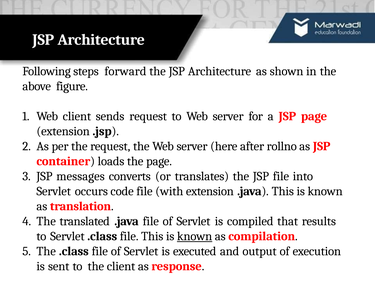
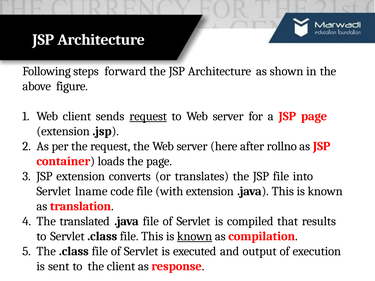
request at (148, 116) underline: none -> present
JSP messages: messages -> extension
occurs: occurs -> lname
